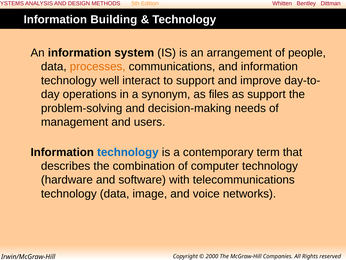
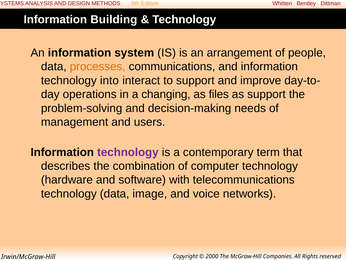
well: well -> into
synonym: synonym -> changing
technology at (128, 152) colour: blue -> purple
